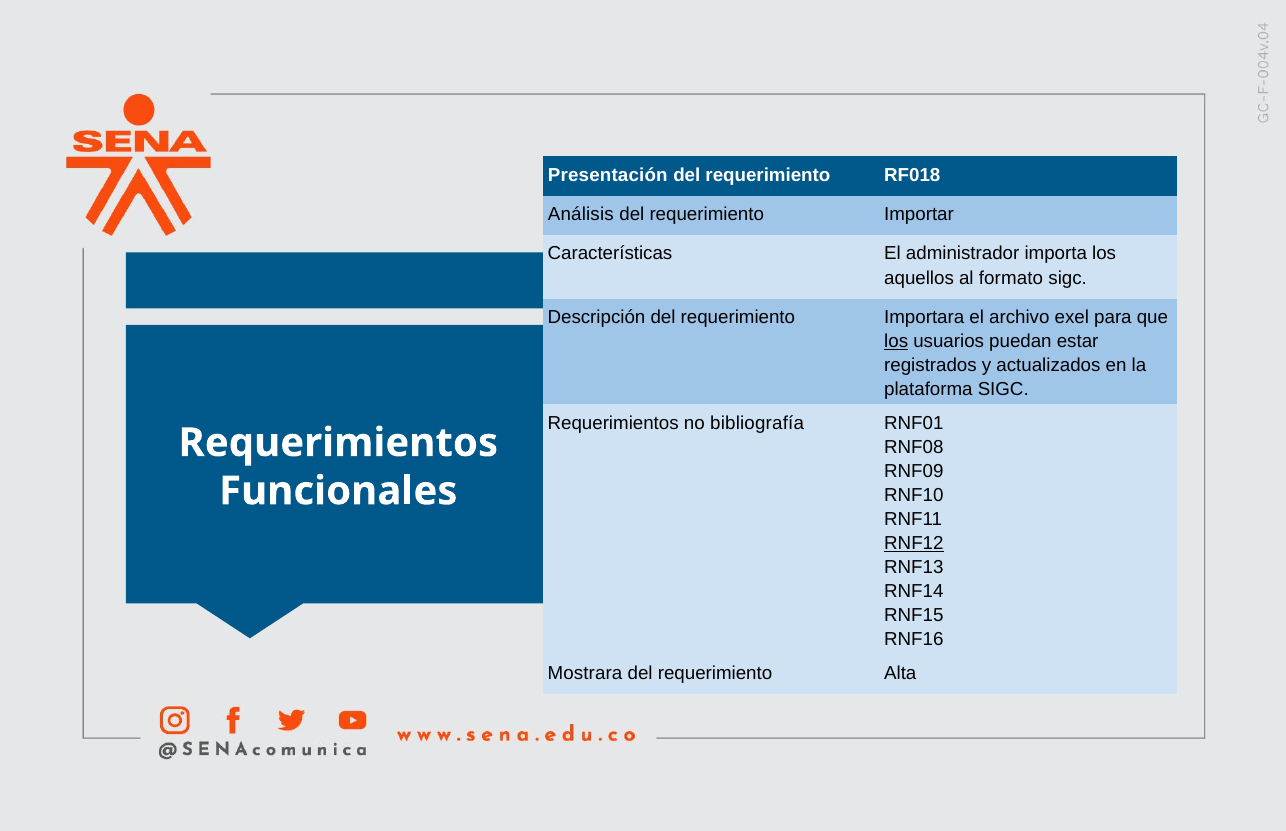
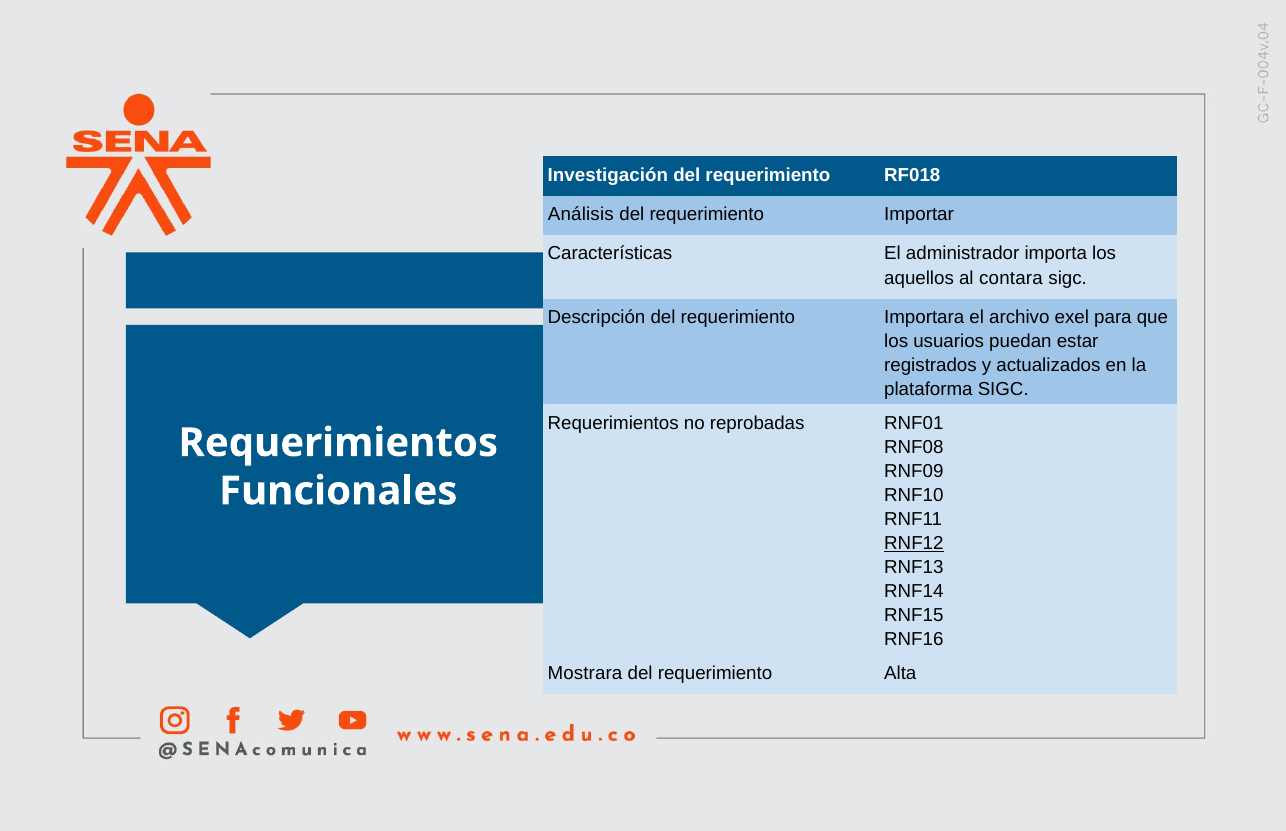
Presentación: Presentación -> Investigación
formato: formato -> contara
los at (896, 341) underline: present -> none
bibliografía: bibliografía -> reprobadas
